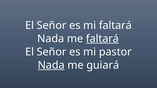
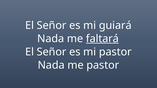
mi faltará: faltará -> guiará
Nada at (51, 65) underline: present -> none
me guiará: guiará -> pastor
